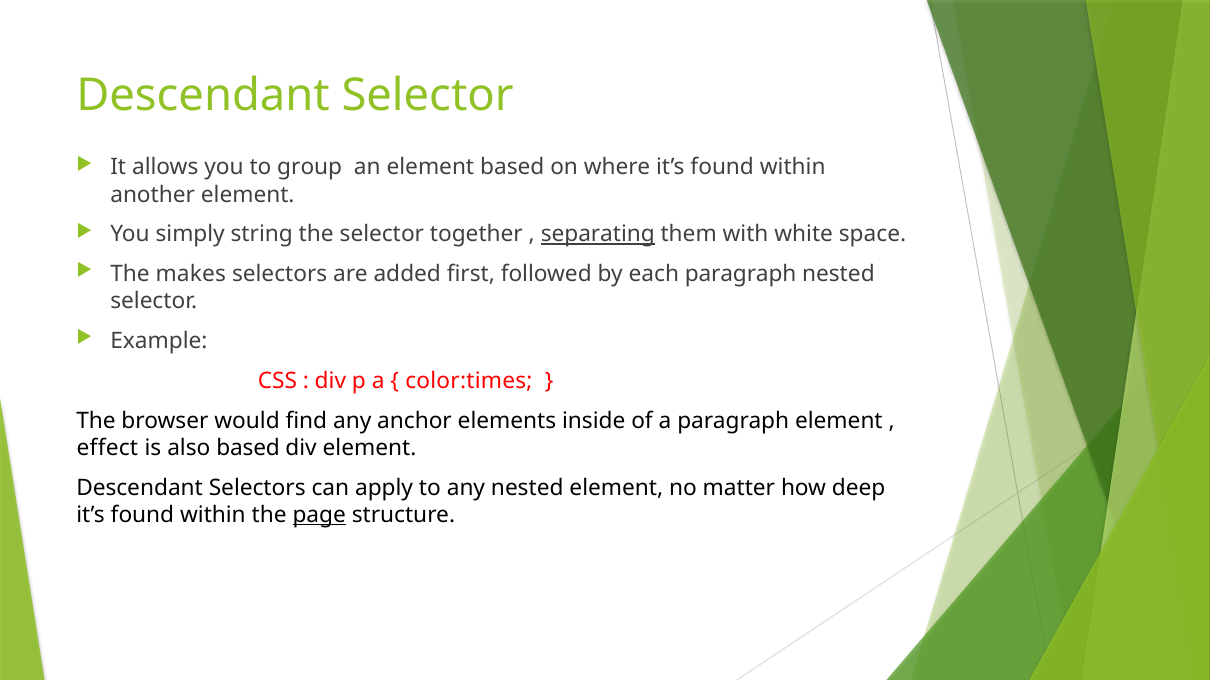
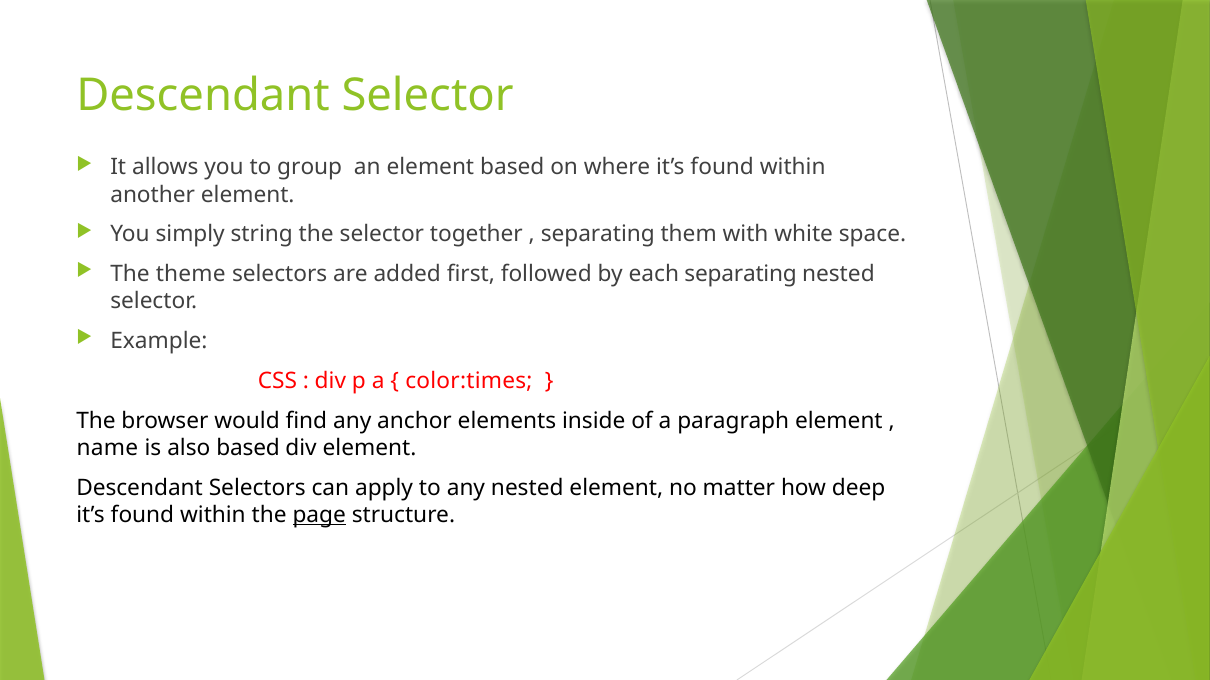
separating at (598, 235) underline: present -> none
makes: makes -> theme
each paragraph: paragraph -> separating
effect: effect -> name
